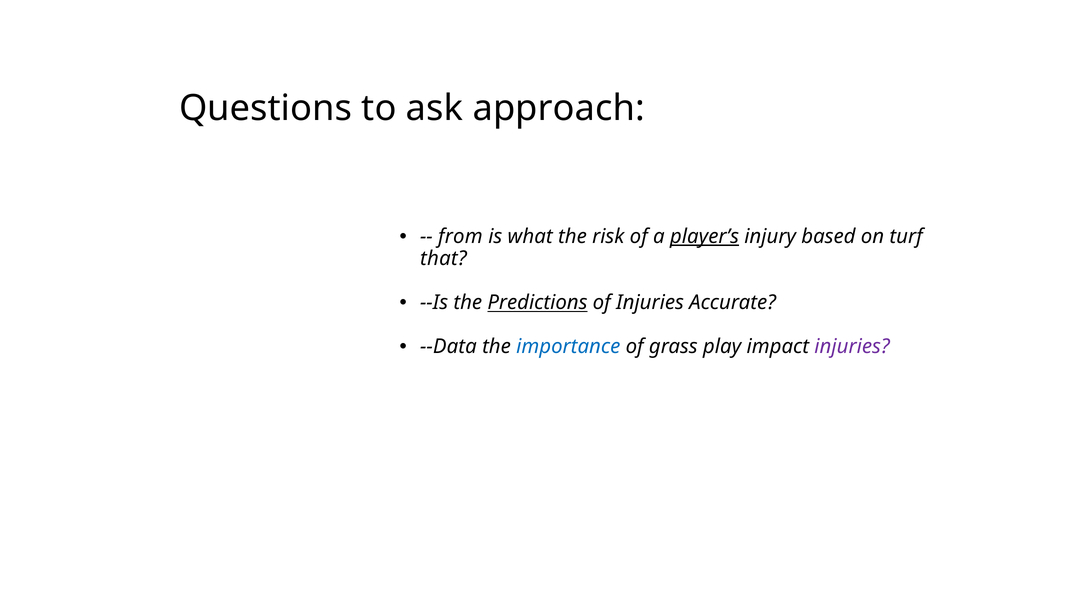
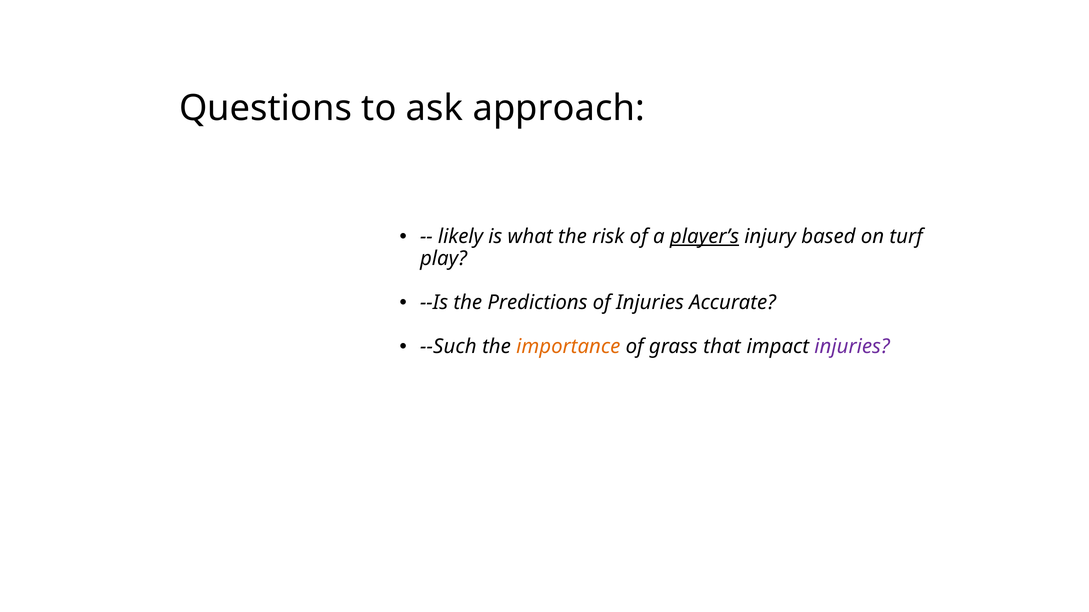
from: from -> likely
that: that -> play
Predictions underline: present -> none
--Data: --Data -> --Such
importance colour: blue -> orange
play: play -> that
